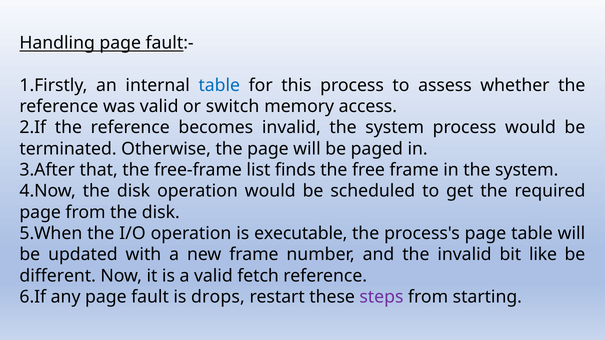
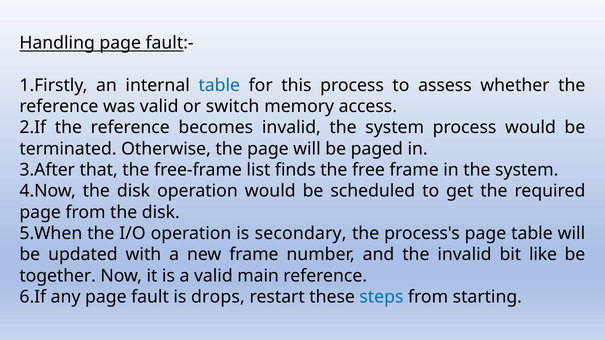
executable: executable -> secondary
different: different -> together
fetch: fetch -> main
steps colour: purple -> blue
